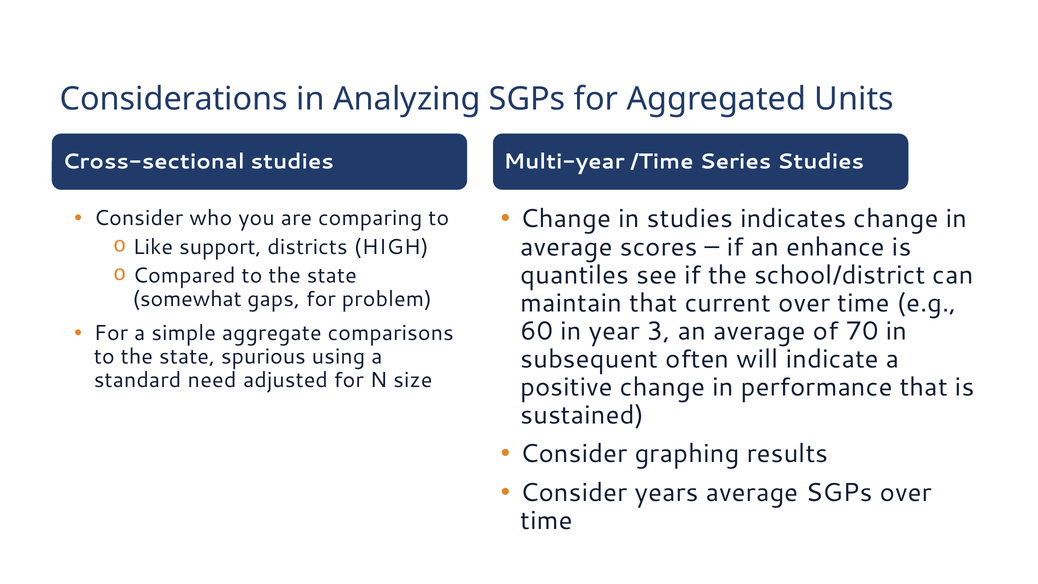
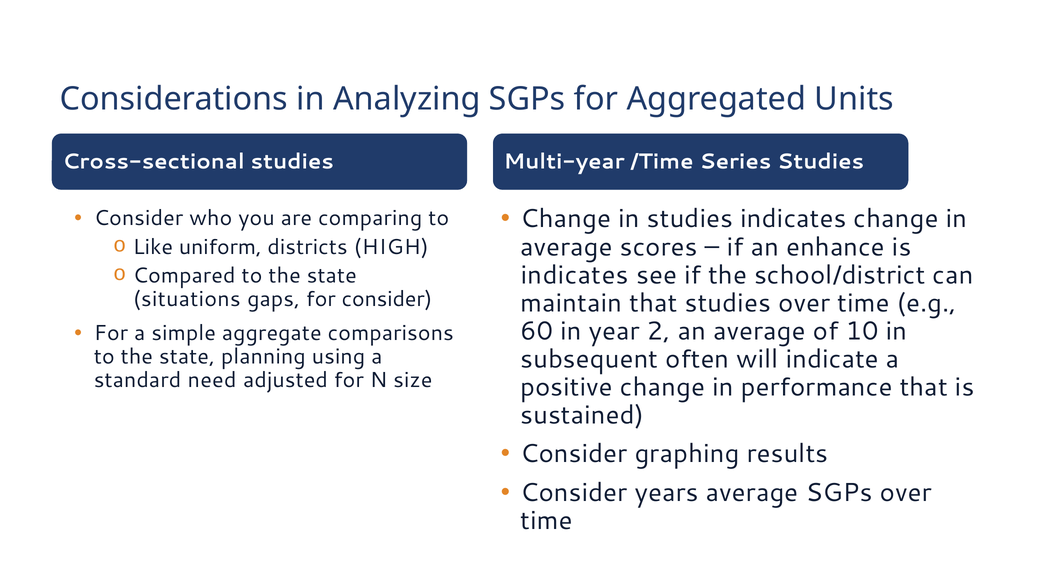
support: support -> uniform
quantiles at (575, 275): quantiles -> indicates
somewhat: somewhat -> situations
for problem: problem -> consider
that current: current -> studies
3: 3 -> 2
70: 70 -> 10
spurious: spurious -> planning
